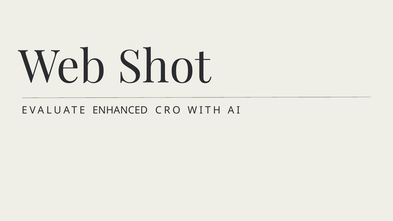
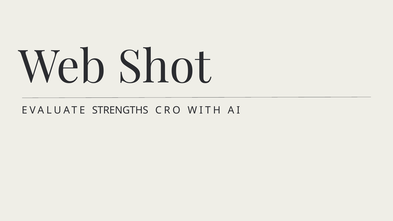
ENHANCED: ENHANCED -> STRENGTHS
